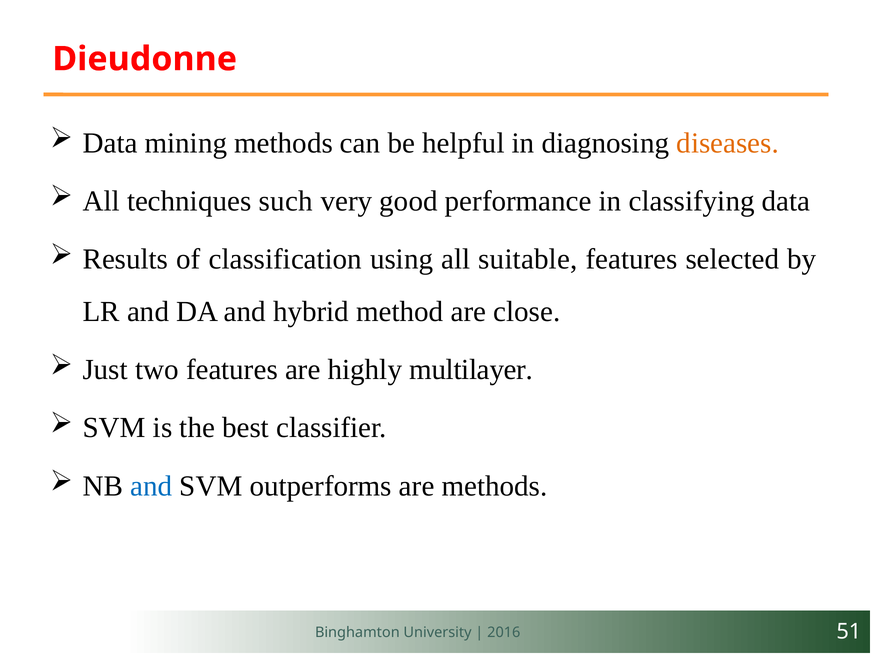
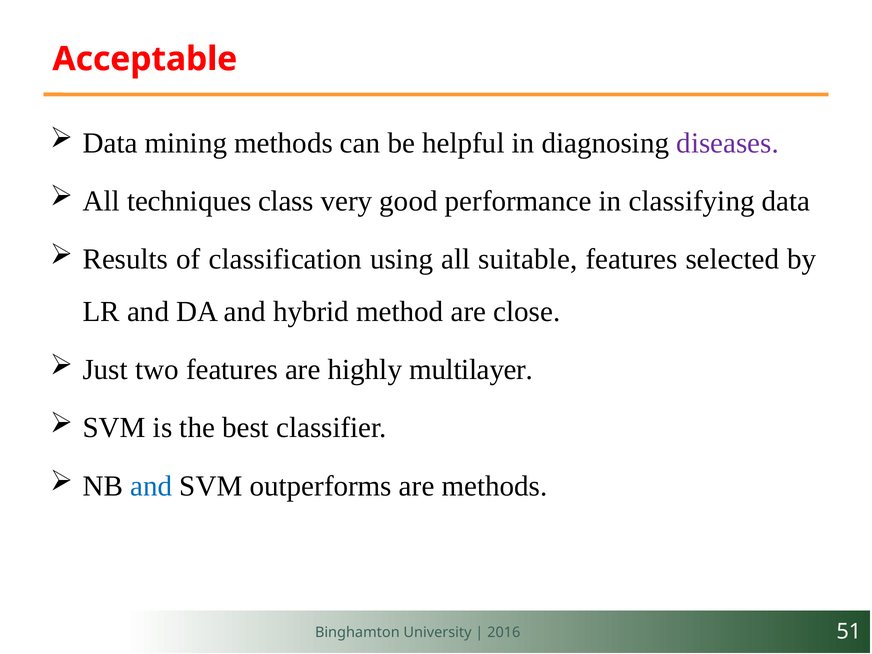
Dieudonne: Dieudonne -> Acceptable
diseases colour: orange -> purple
such: such -> class
